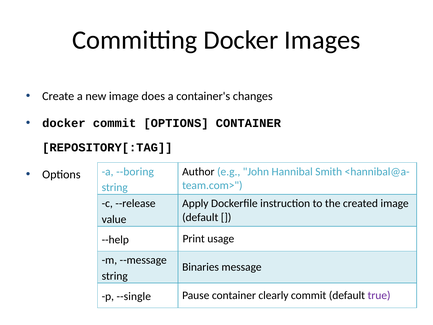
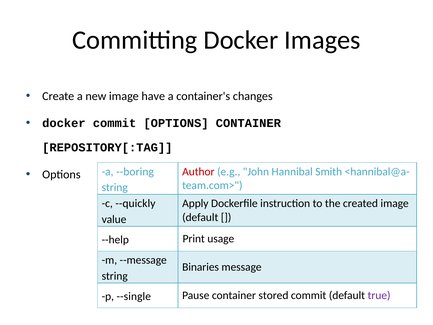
does: does -> have
Author colour: black -> red
--release: --release -> --quickly
clearly: clearly -> stored
